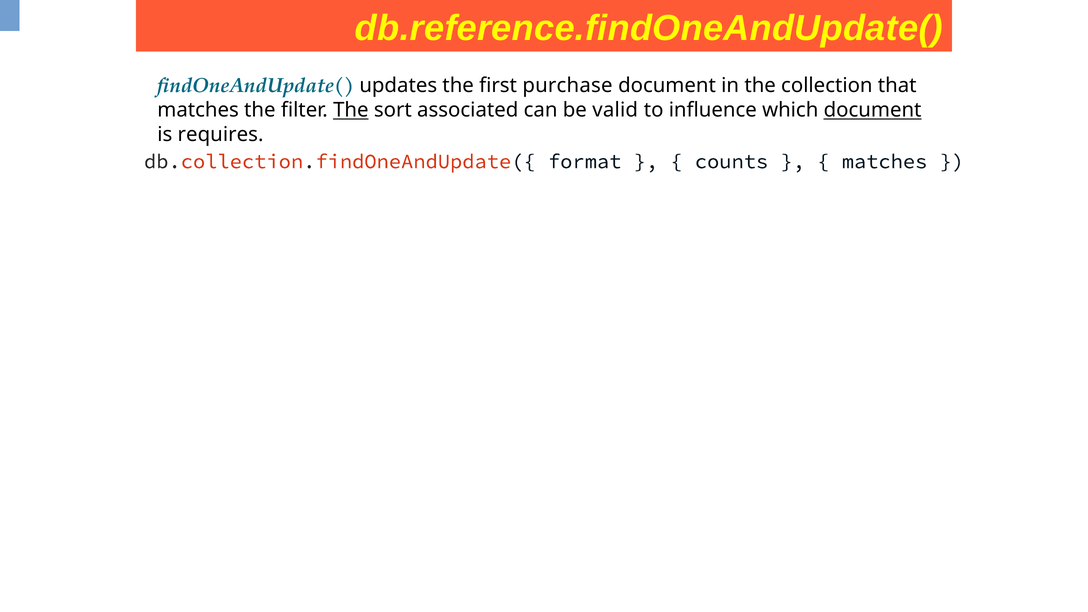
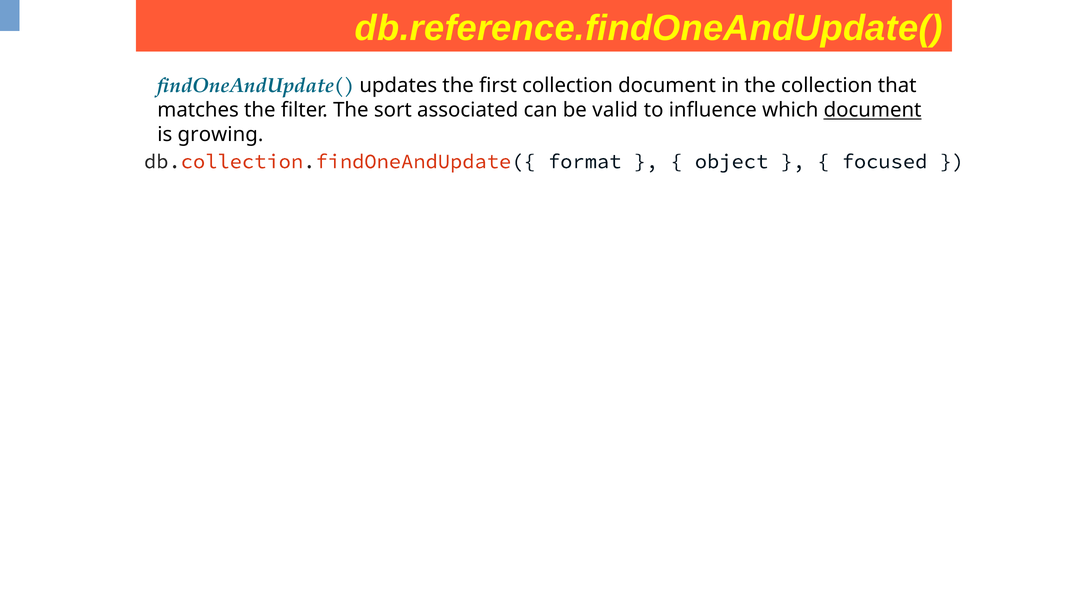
first purchase: purchase -> collection
The at (351, 110) underline: present -> none
requires: requires -> growing
counts: counts -> object
matches at (885, 161): matches -> focused
